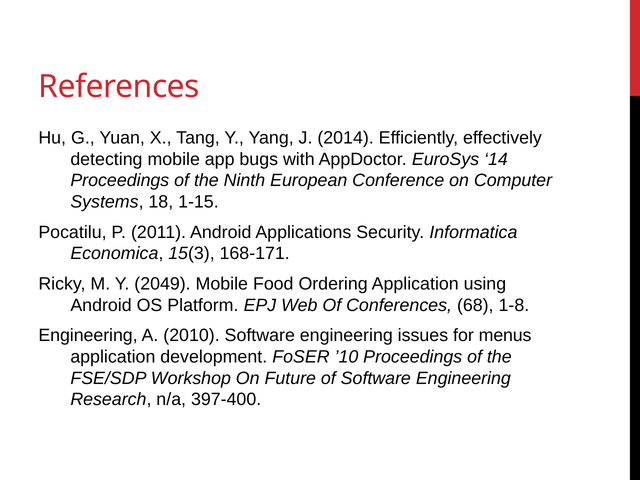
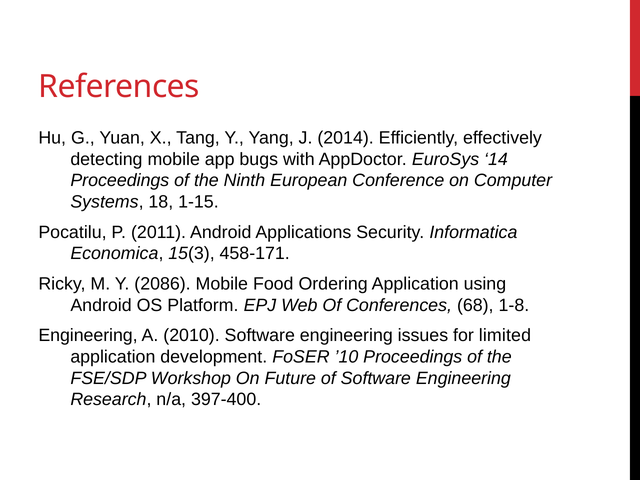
168-171: 168-171 -> 458-171
2049: 2049 -> 2086
menus: menus -> limited
